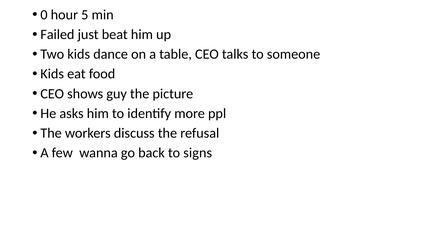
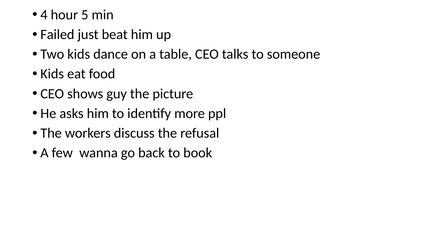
0: 0 -> 4
signs: signs -> book
